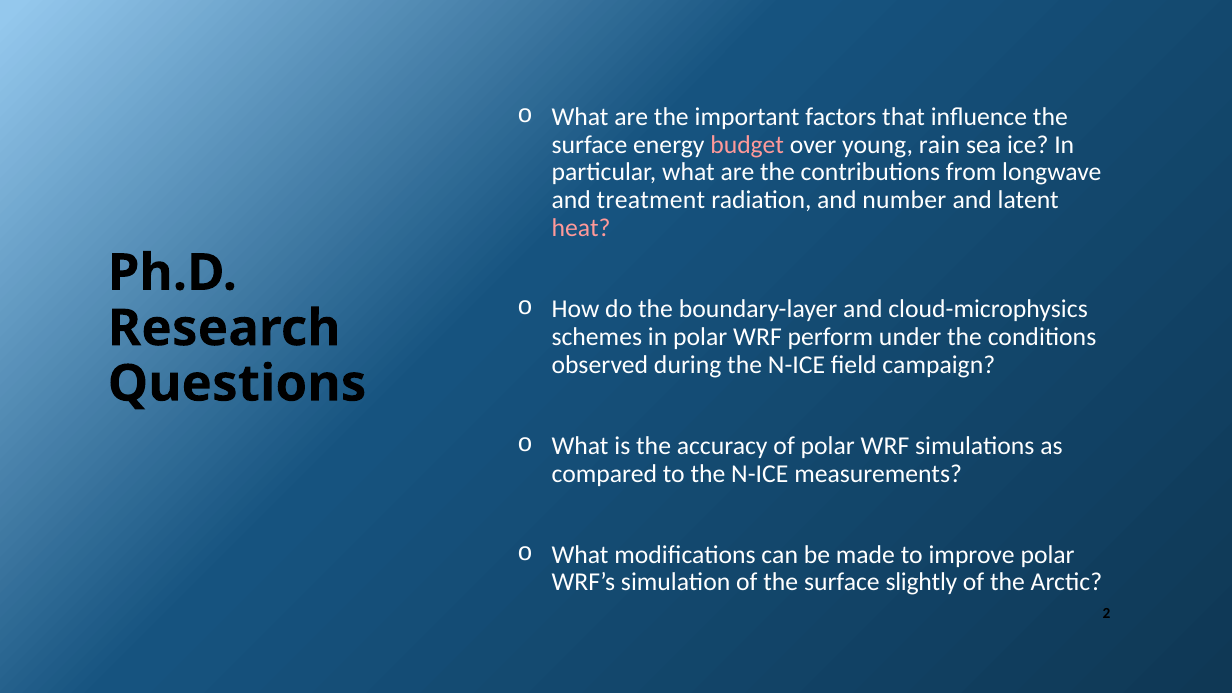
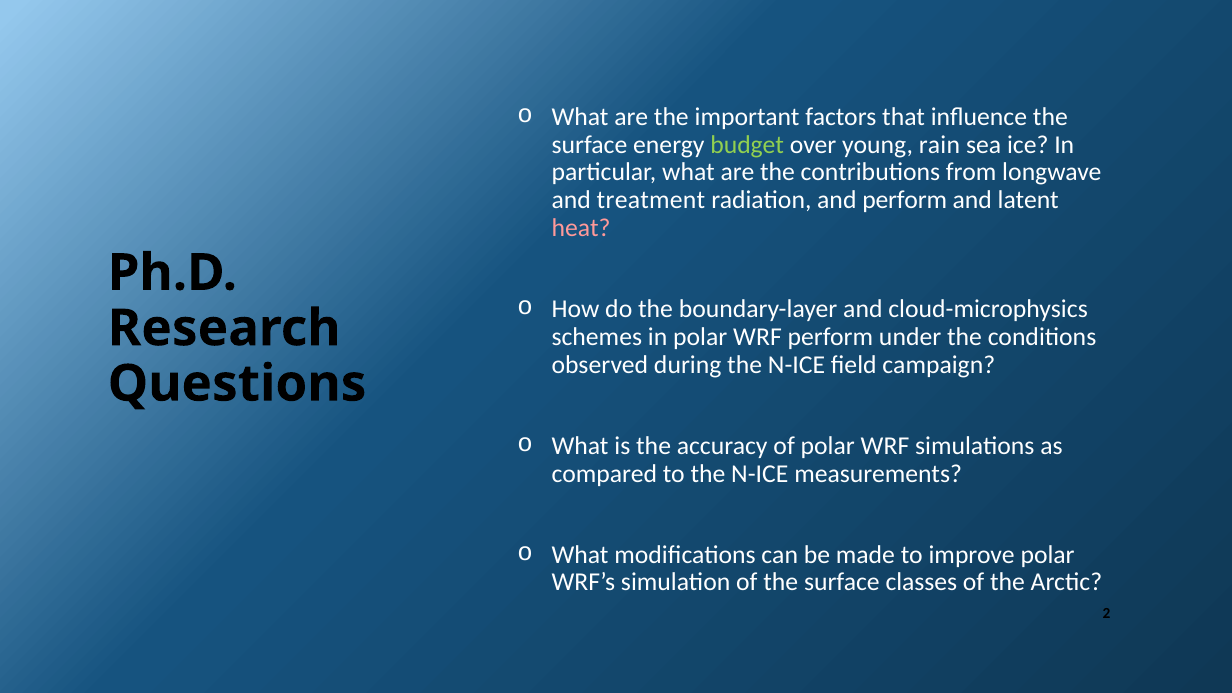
budget colour: pink -> light green
and number: number -> perform
slightly: slightly -> classes
